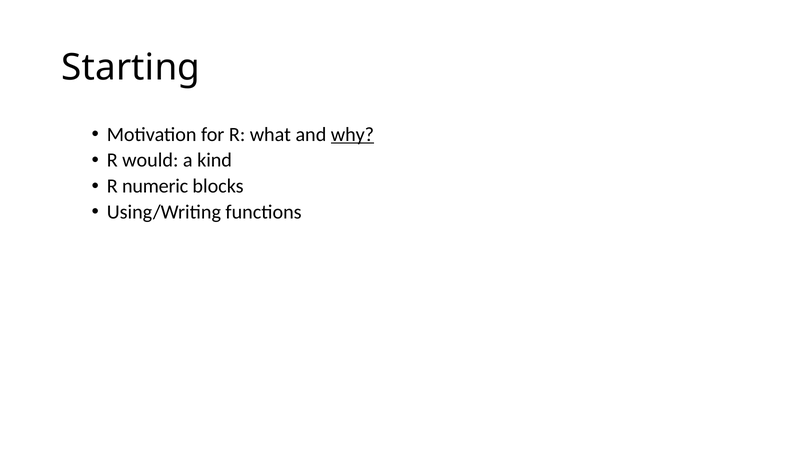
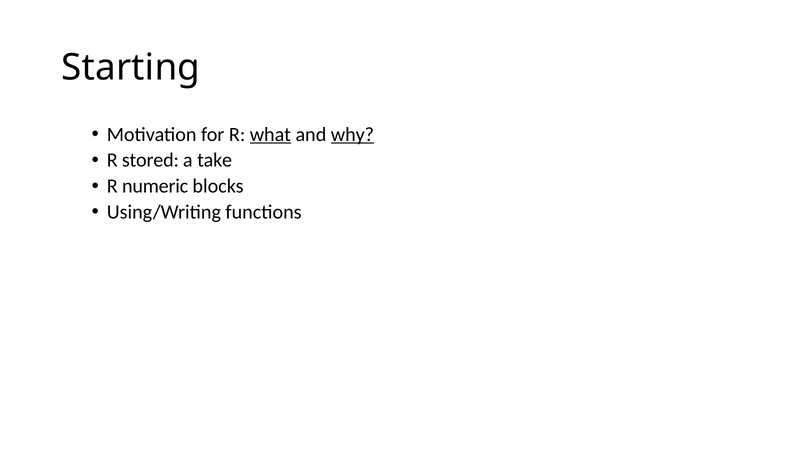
what underline: none -> present
would: would -> stored
kind: kind -> take
